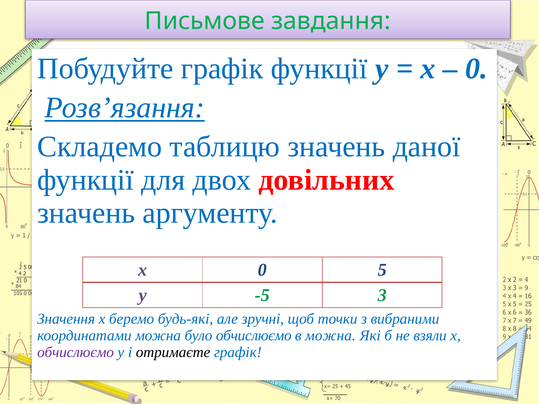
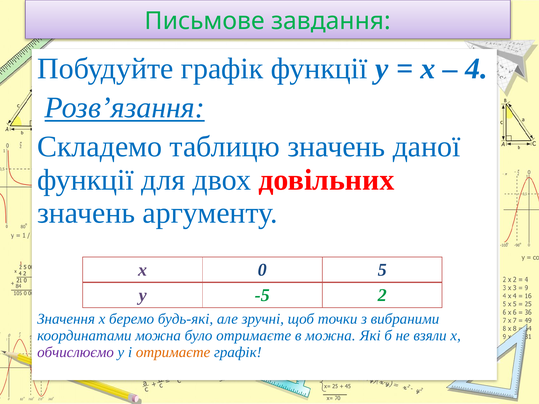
0 at (477, 69): 0 -> 4
3: 3 -> 2
було обчислюємо: обчислюємо -> отримаєте
отримаєте at (173, 352) colour: black -> orange
